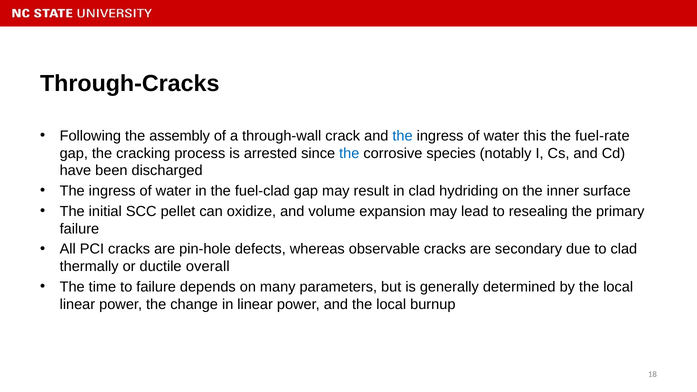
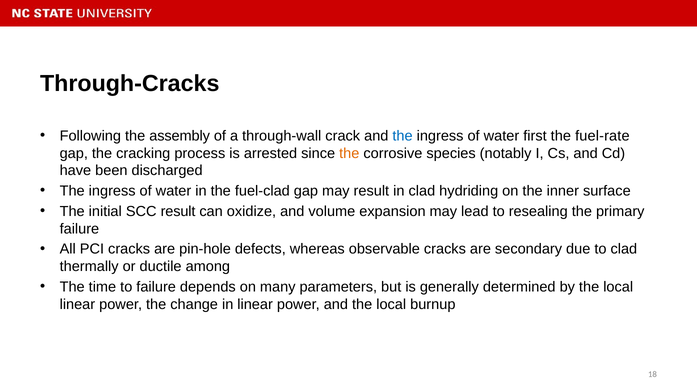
this: this -> first
the at (349, 153) colour: blue -> orange
SCC pellet: pellet -> result
overall: overall -> among
